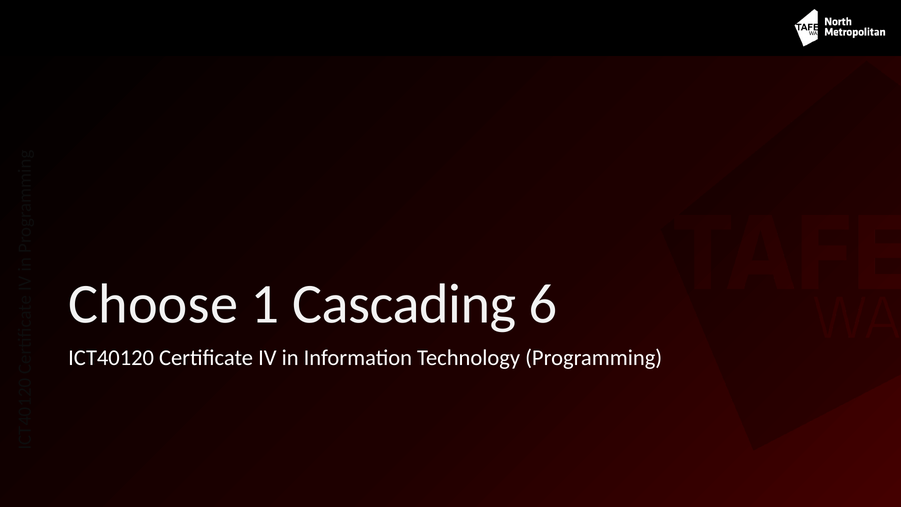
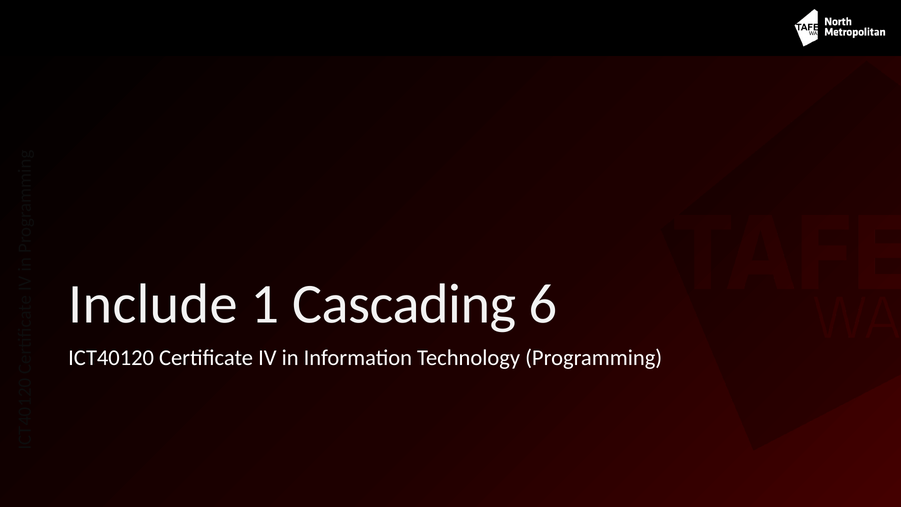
Choose: Choose -> Include
